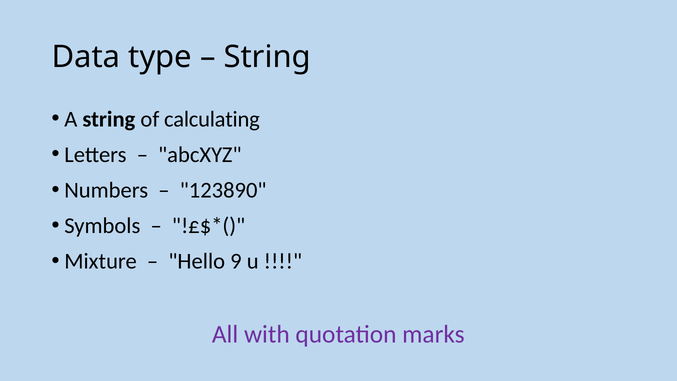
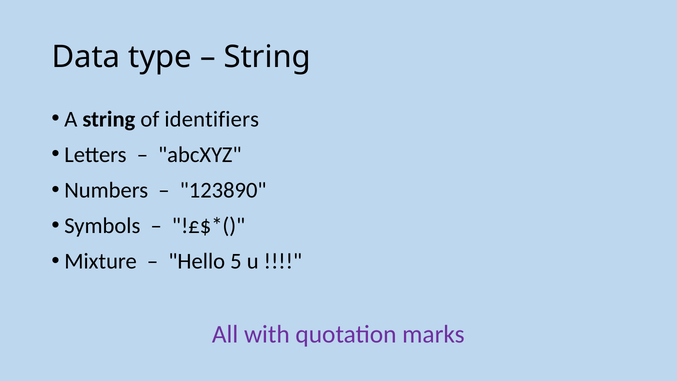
calculating: calculating -> identifiers
9: 9 -> 5
